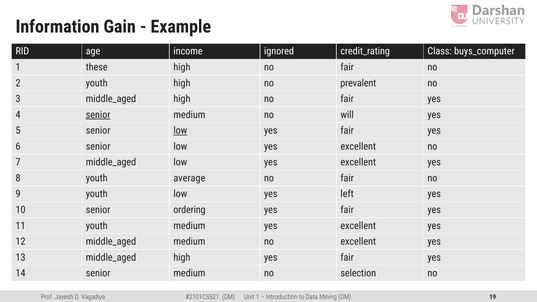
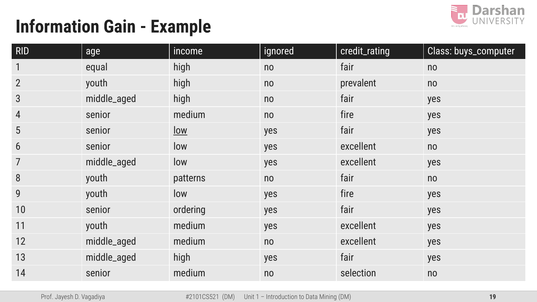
these: these -> equal
senior at (98, 115) underline: present -> none
no will: will -> fire
average: average -> patterns
yes left: left -> fire
